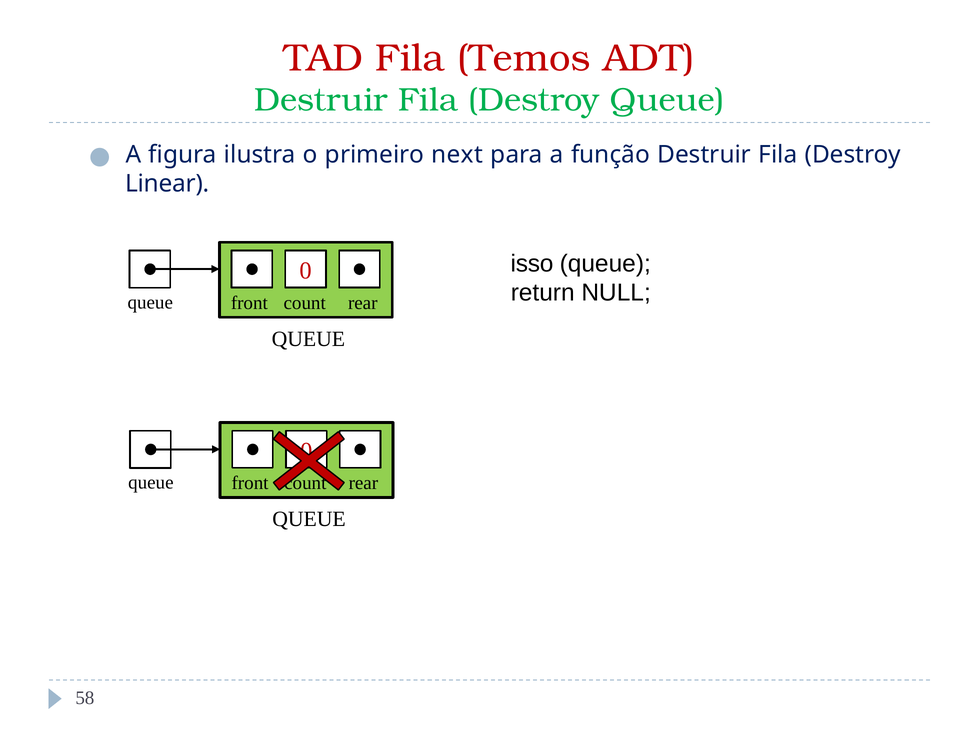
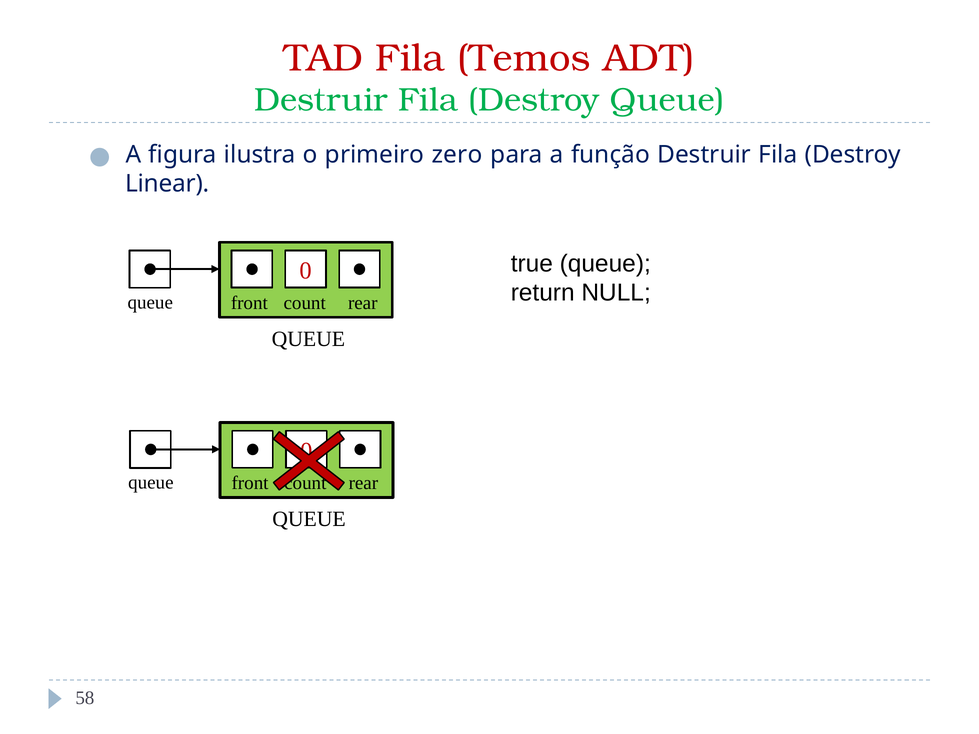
next: next -> zero
isso: isso -> true
